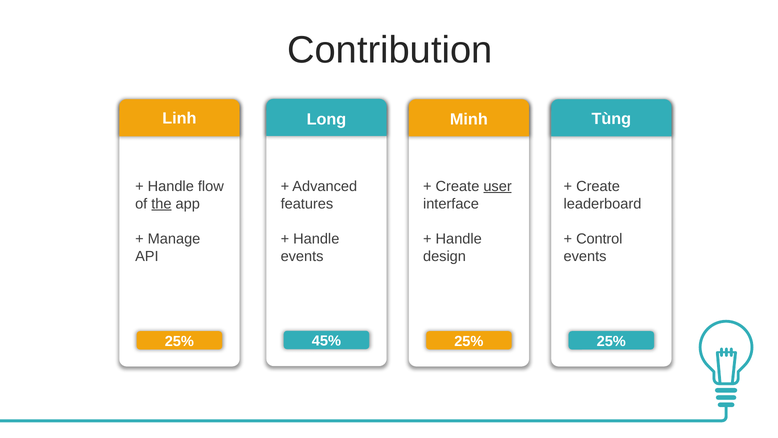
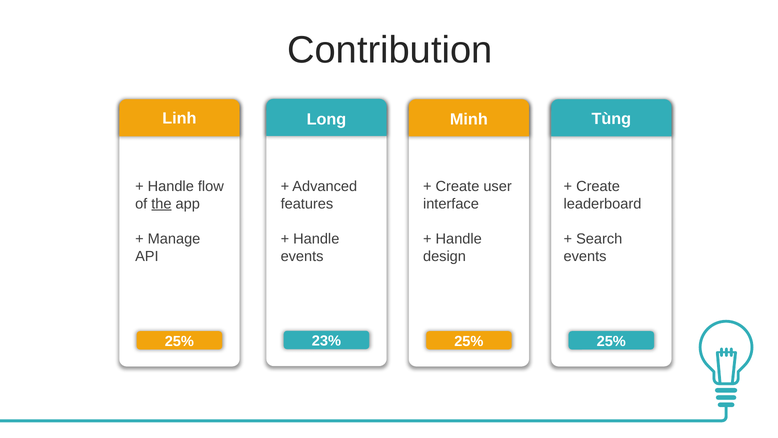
user underline: present -> none
Control: Control -> Search
45%: 45% -> 23%
